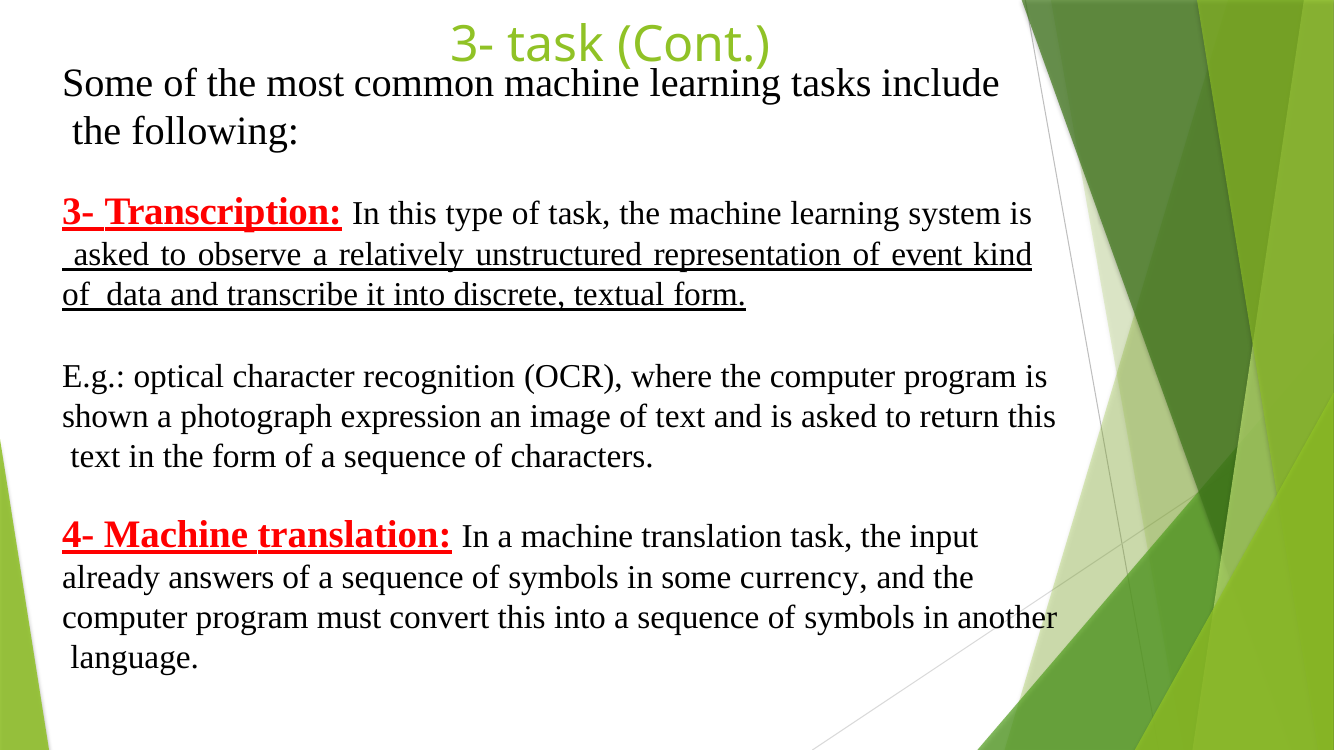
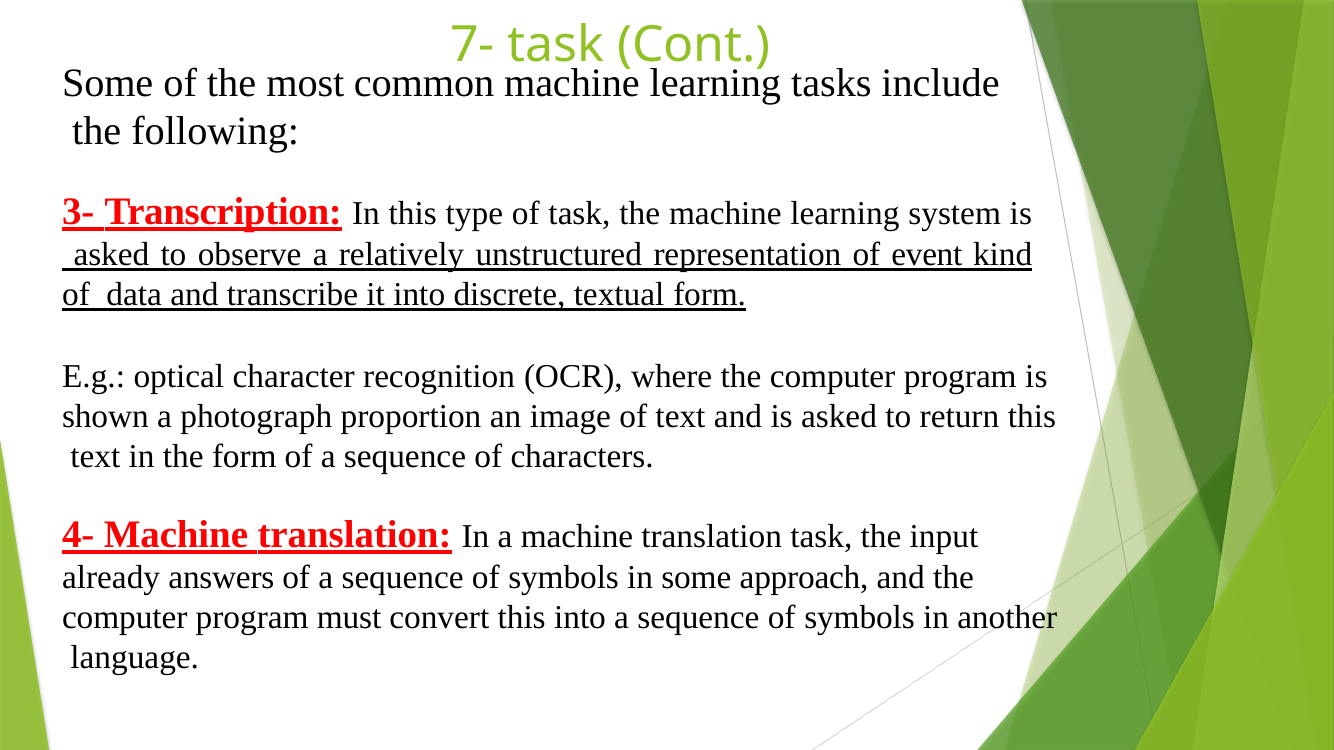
3- at (473, 45): 3- -> 7-
expression: expression -> proportion
currency: currency -> approach
